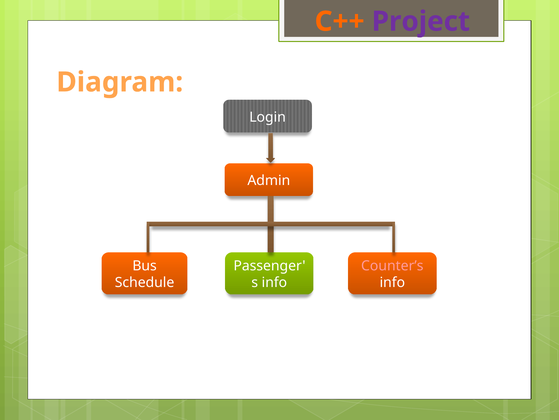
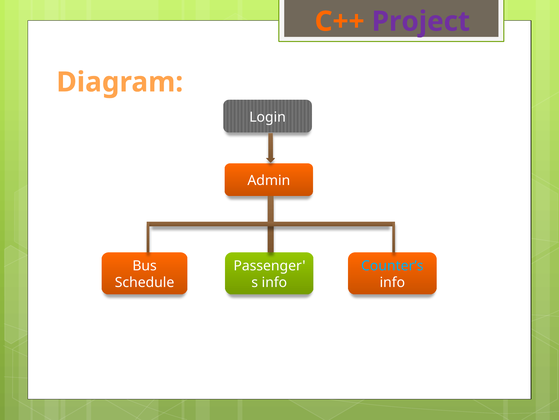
Counter’s colour: pink -> light blue
